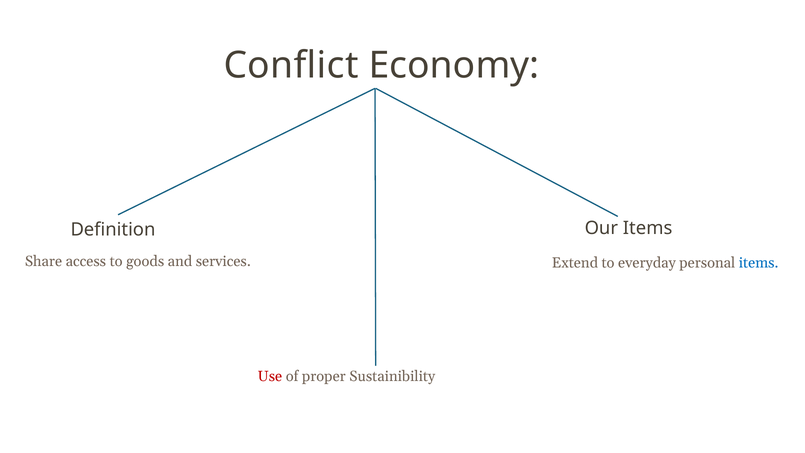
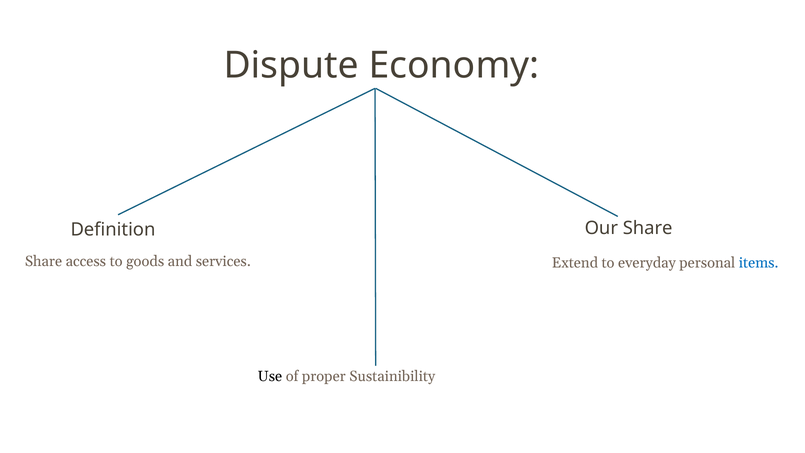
Conflict: Conflict -> Dispute
Our Items: Items -> Share
Use colour: red -> black
